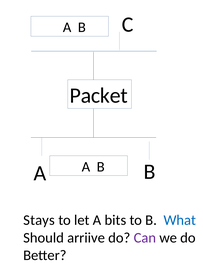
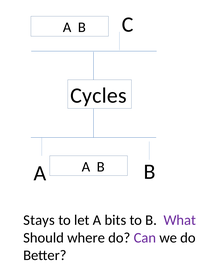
Packet: Packet -> Cycles
What colour: blue -> purple
arriive: arriive -> where
